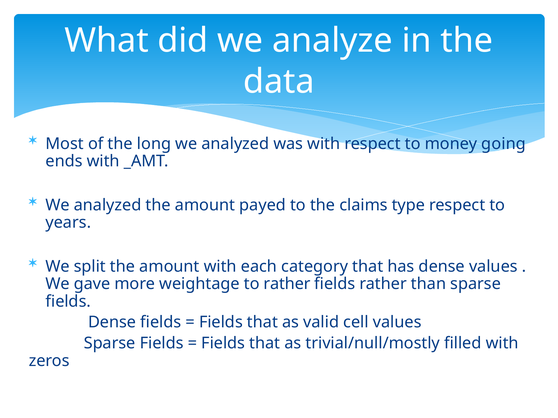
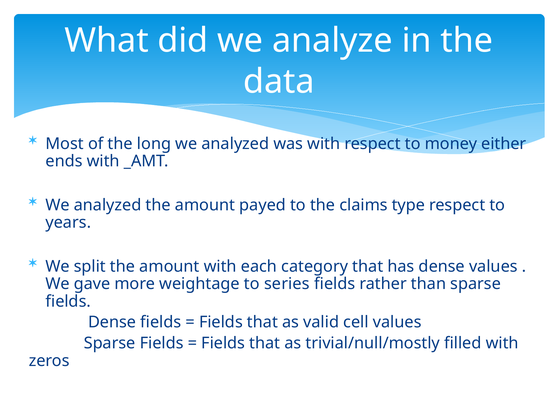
going: going -> either
to rather: rather -> series
